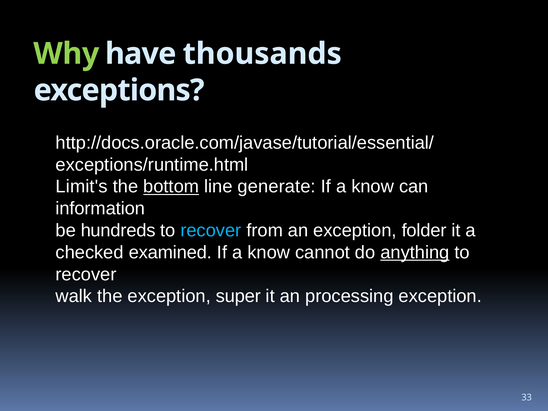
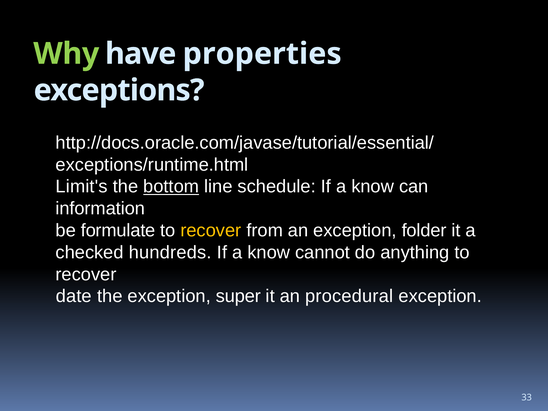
thousands: thousands -> properties
generate: generate -> schedule
hundreds: hundreds -> formulate
recover at (211, 230) colour: light blue -> yellow
examined: examined -> hundreds
anything underline: present -> none
walk: walk -> date
processing: processing -> procedural
